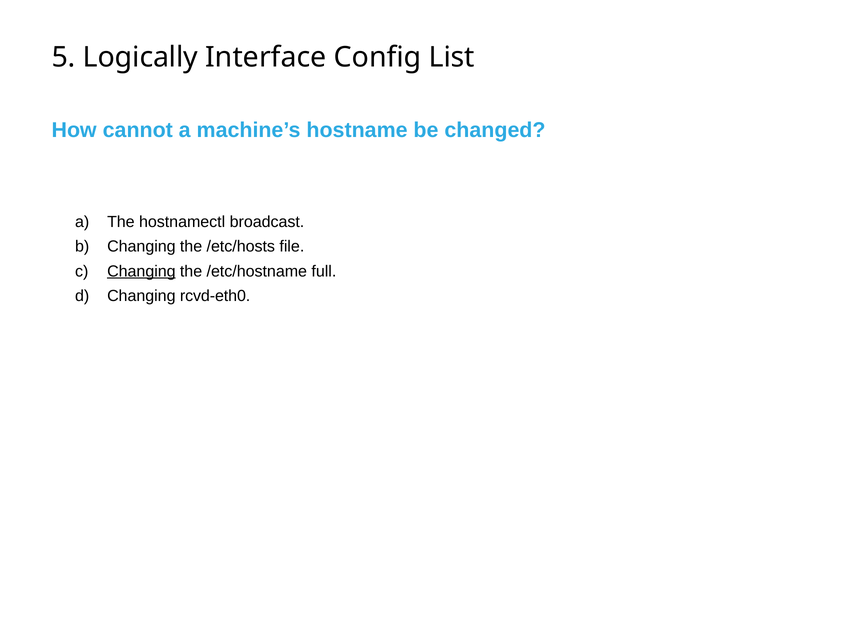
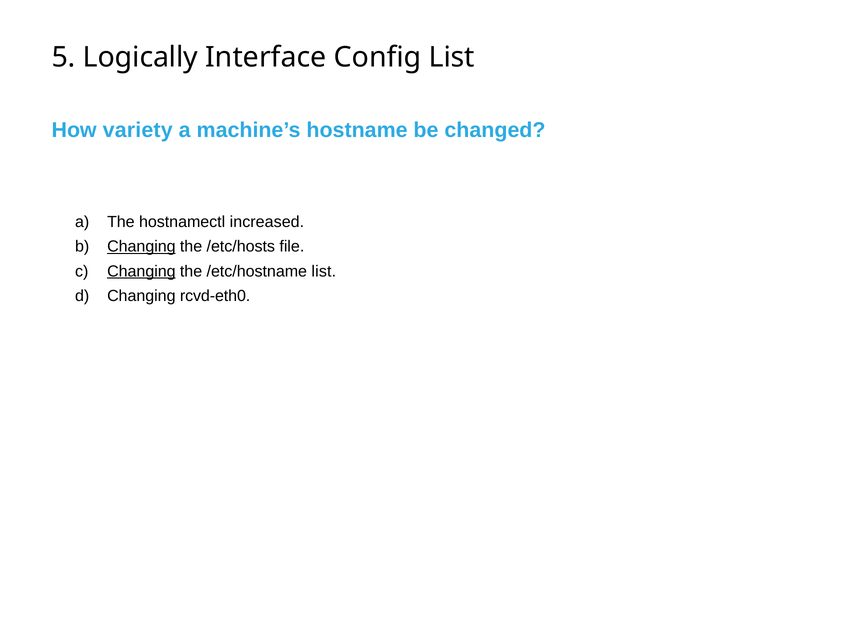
cannot: cannot -> variety
broadcast: broadcast -> increased
Changing at (141, 247) underline: none -> present
/etc/hostname full: full -> list
